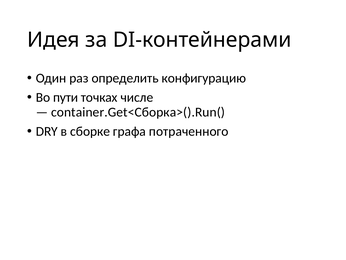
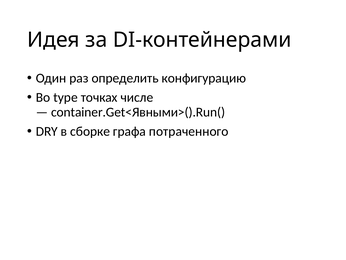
пути: пути -> type
container.Get<Сборка>().Run(: container.Get<Сборка>().Run( -> container.Get<Явными>().Run(
